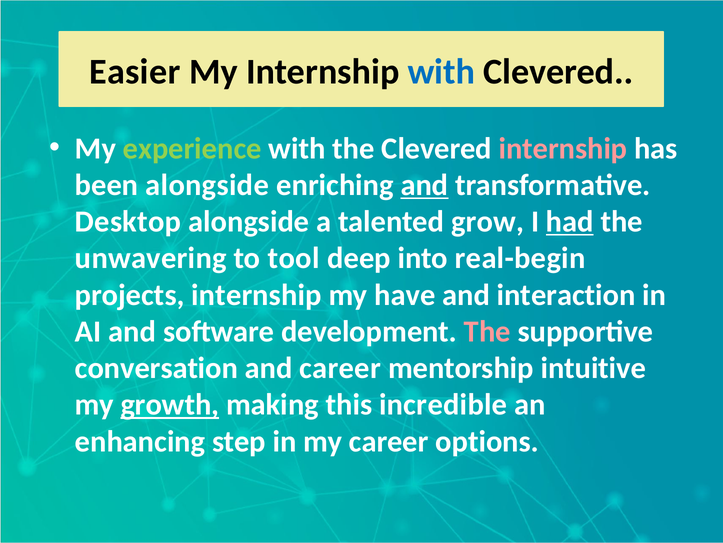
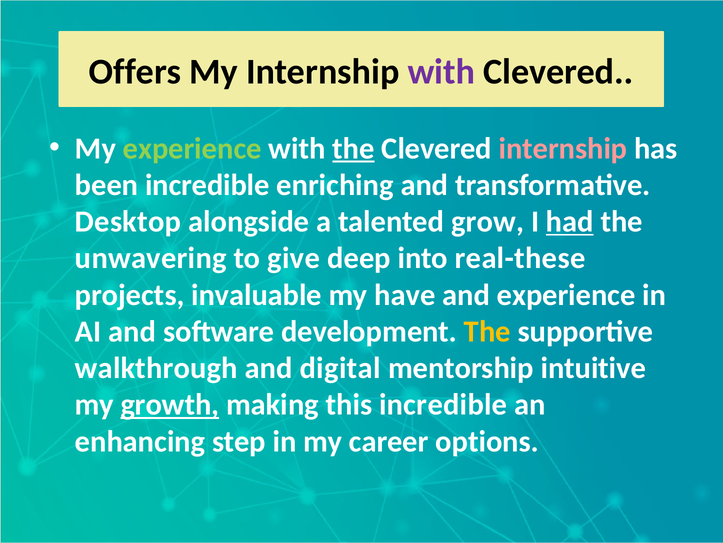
Easier: Easier -> Offers
with at (441, 72) colour: blue -> purple
the at (353, 148) underline: none -> present
been alongside: alongside -> incredible
and at (424, 185) underline: present -> none
tool: tool -> give
real-begin: real-begin -> real-these
projects internship: internship -> invaluable
and interaction: interaction -> experience
The at (487, 331) colour: pink -> yellow
conversation: conversation -> walkthrough
and career: career -> digital
